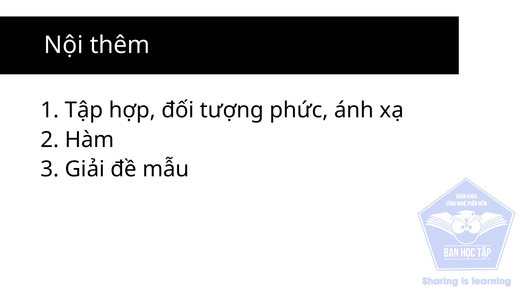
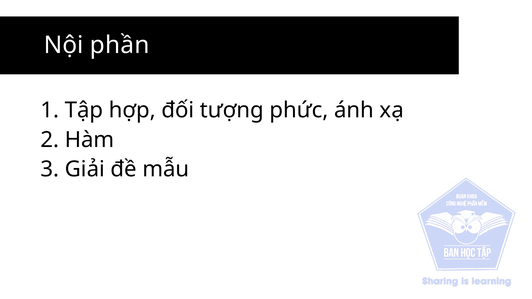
thêm: thêm -> phần
